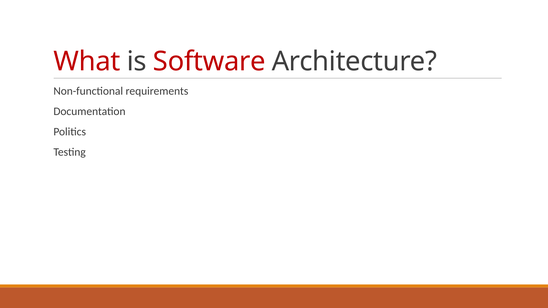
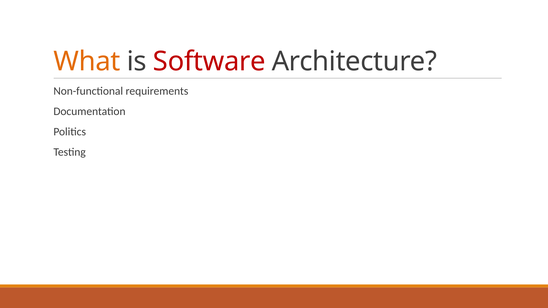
What colour: red -> orange
